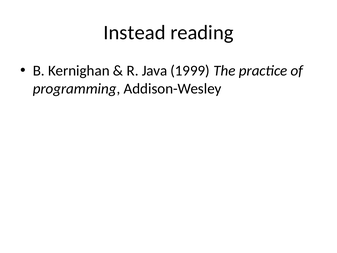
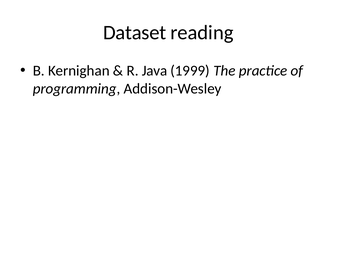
Instead: Instead -> Dataset
